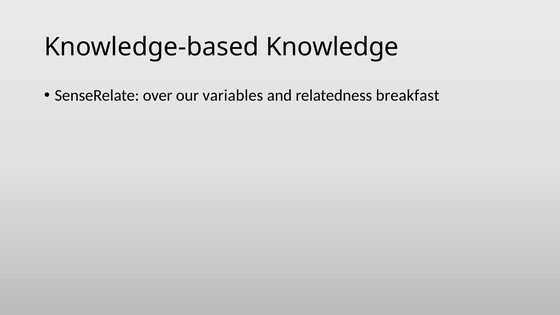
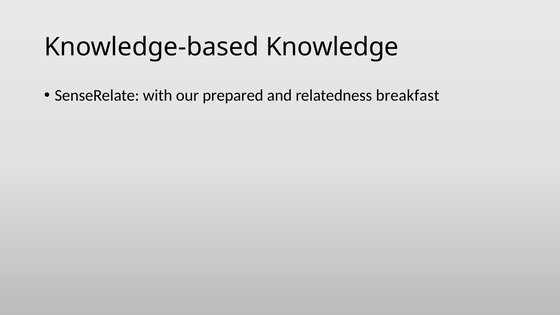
over: over -> with
variables: variables -> prepared
